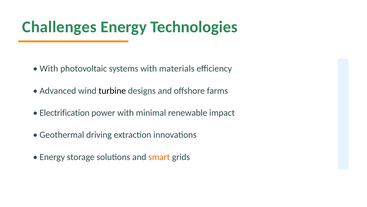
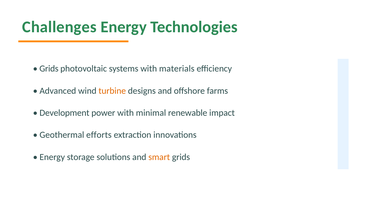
With at (49, 69): With -> Grids
turbine colour: black -> orange
Electrification: Electrification -> Development
driving: driving -> efforts
